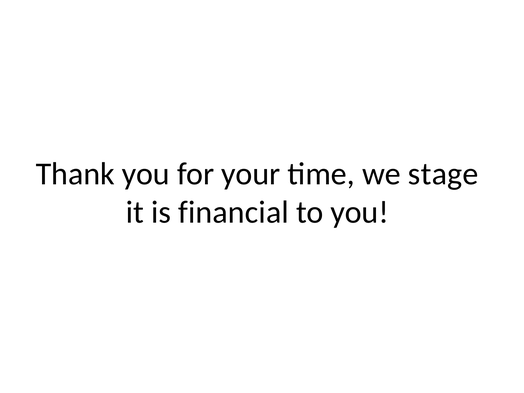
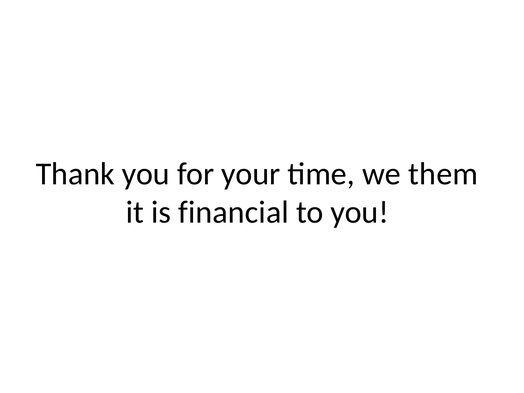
stage: stage -> them
